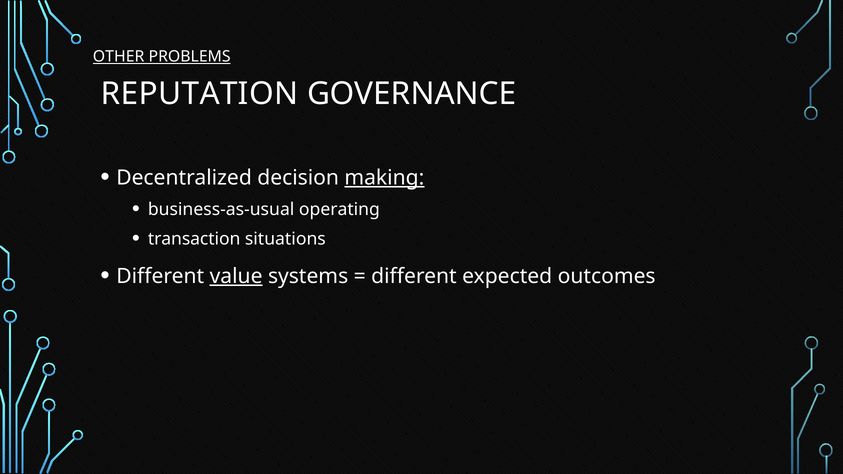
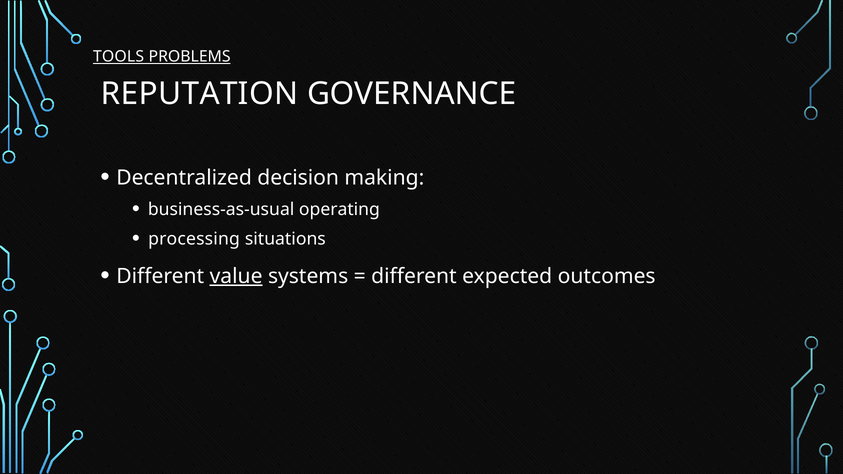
OTHER: OTHER -> TOOLS
making underline: present -> none
transaction: transaction -> processing
